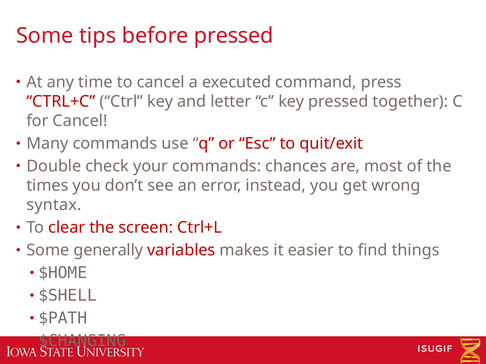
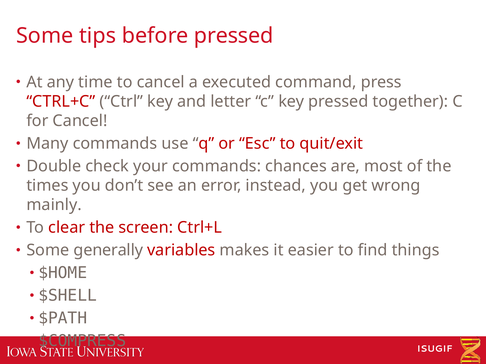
syntax: syntax -> mainly
$CHANGING: $CHANGING -> $COMPRESS
